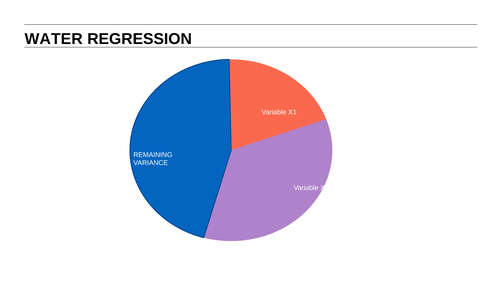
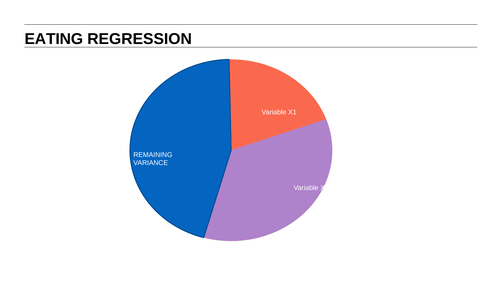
WATER: WATER -> EATING
